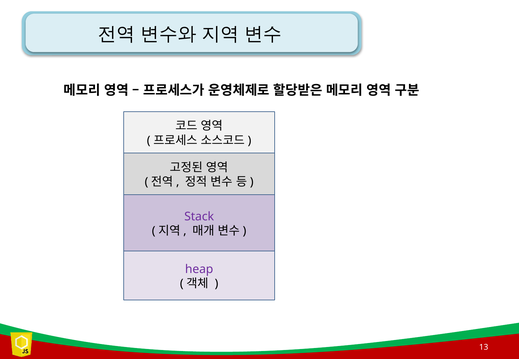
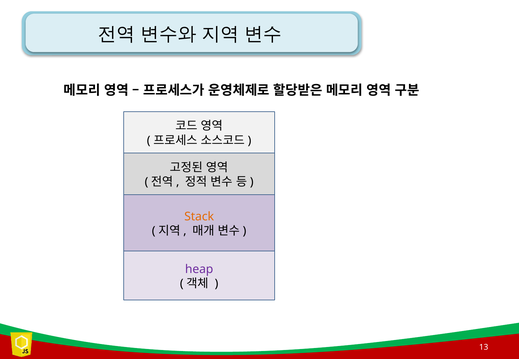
Stack colour: purple -> orange
